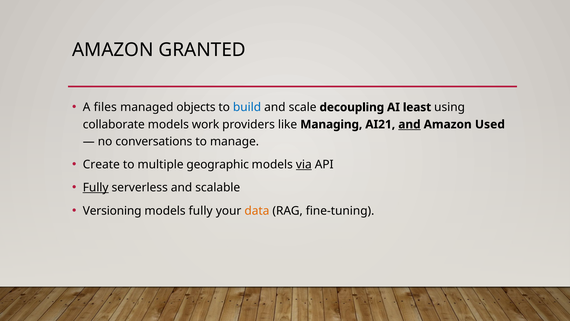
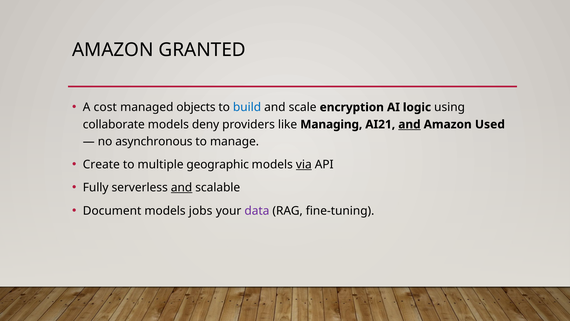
files: files -> cost
decoupling: decoupling -> encryption
least: least -> logic
work: work -> deny
conversations: conversations -> asynchronous
Fully at (96, 187) underline: present -> none
and at (182, 187) underline: none -> present
Versioning: Versioning -> Document
models fully: fully -> jobs
data colour: orange -> purple
